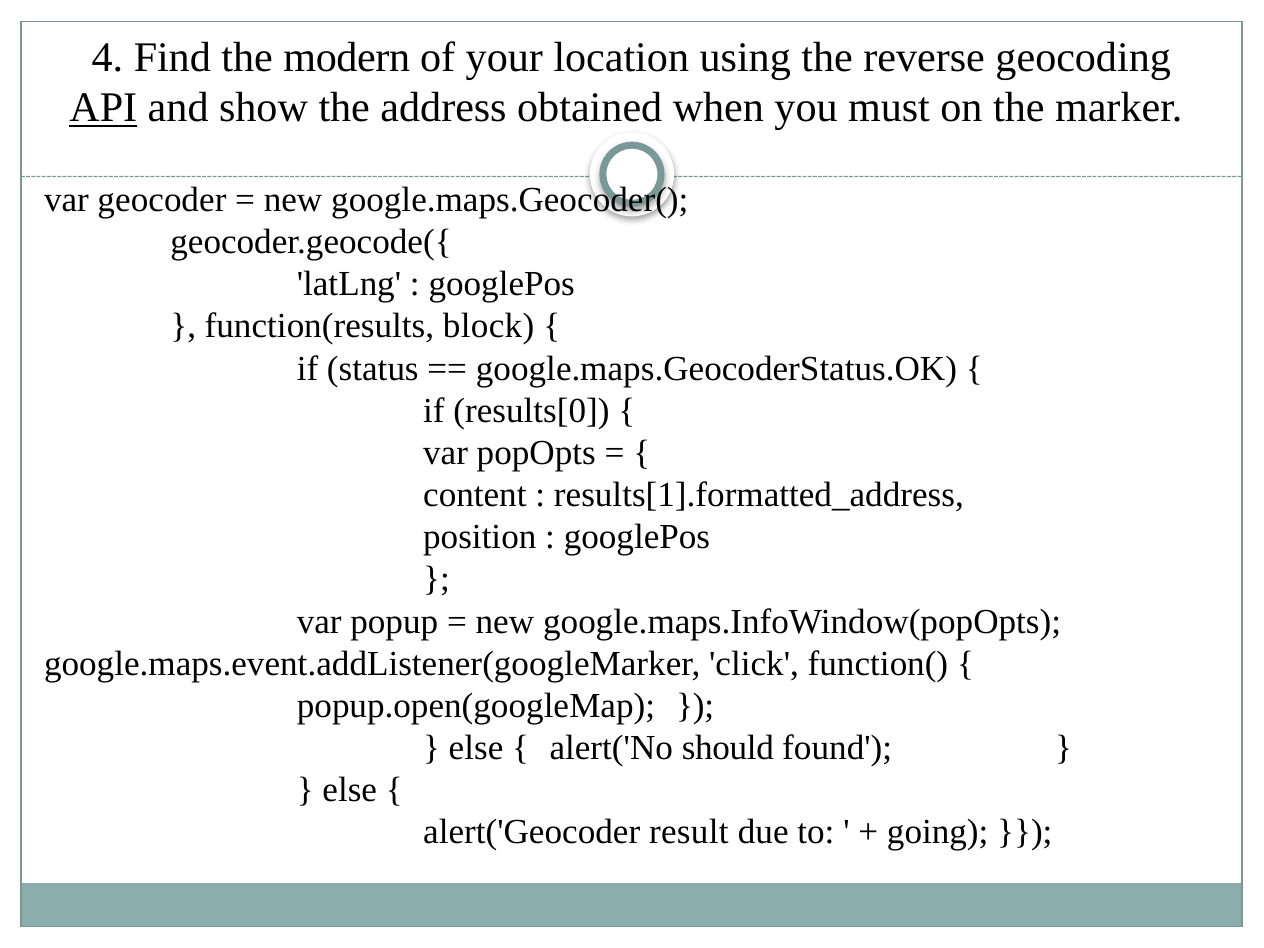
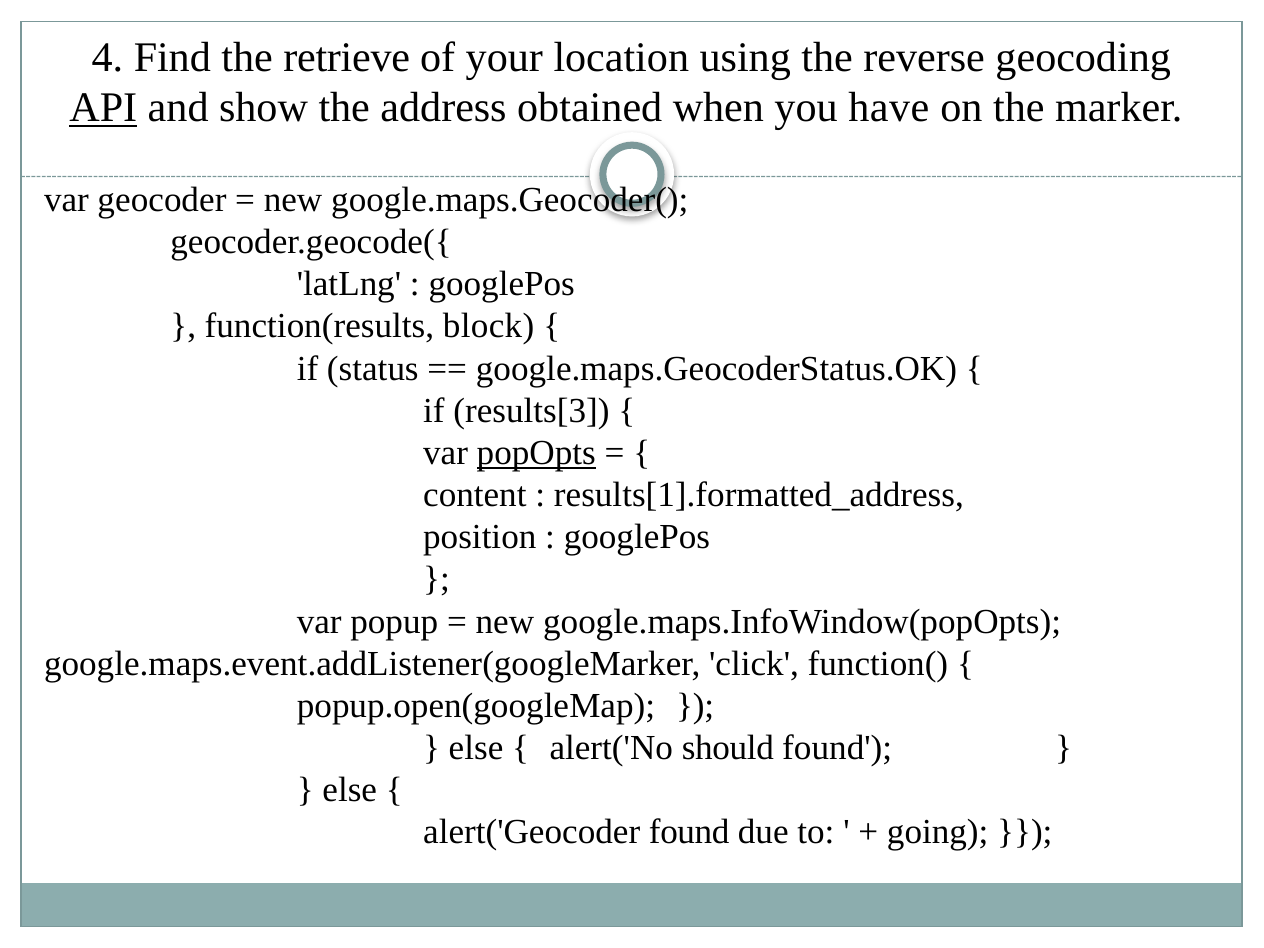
modern: modern -> retrieve
must: must -> have
results[0: results[0 -> results[3
popOpts underline: none -> present
alert('Geocoder result: result -> found
